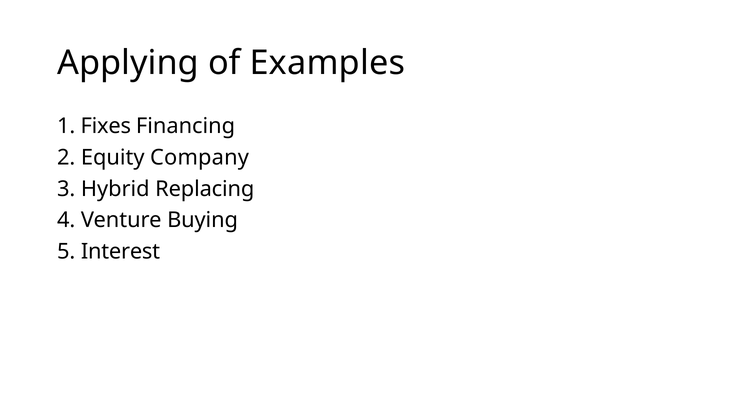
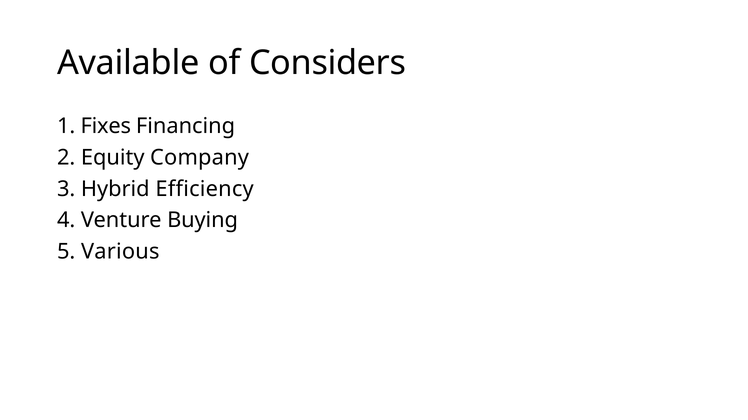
Applying: Applying -> Available
Examples: Examples -> Considers
Replacing: Replacing -> Efficiency
Interest: Interest -> Various
